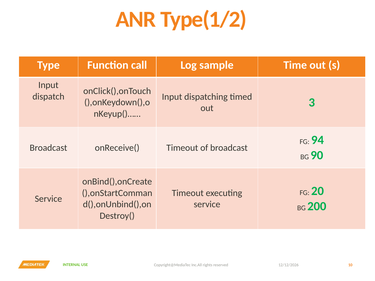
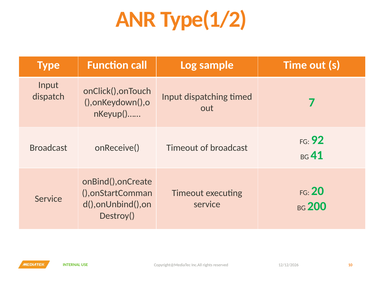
3: 3 -> 7
94: 94 -> 92
90: 90 -> 41
